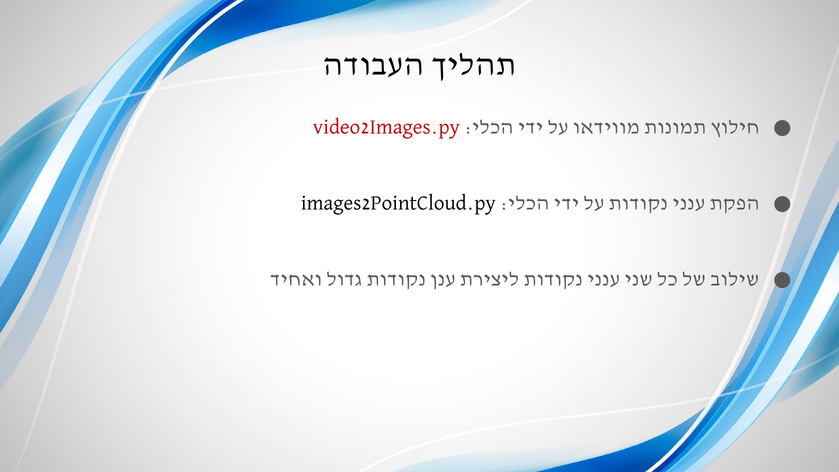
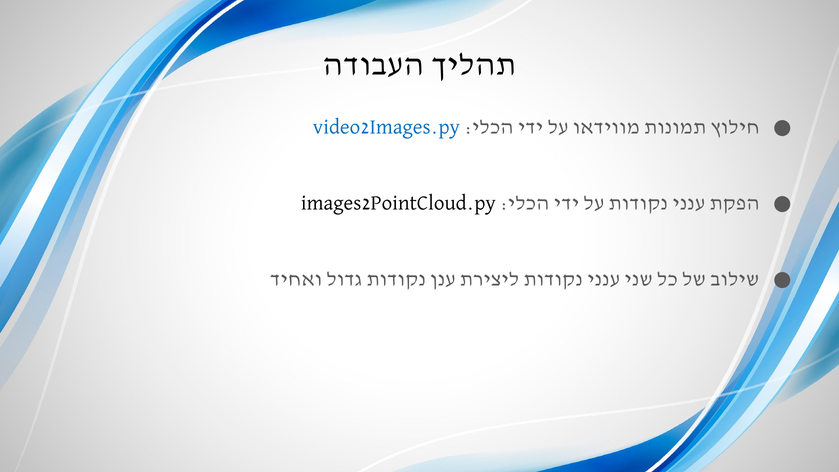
video2Images.py colour: red -> blue
